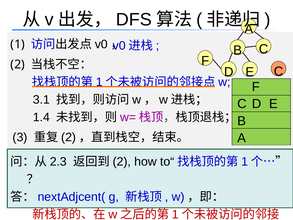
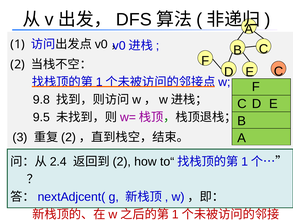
3.1: 3.1 -> 9.8
1.4: 1.4 -> 9.5
2.3: 2.3 -> 2.4
